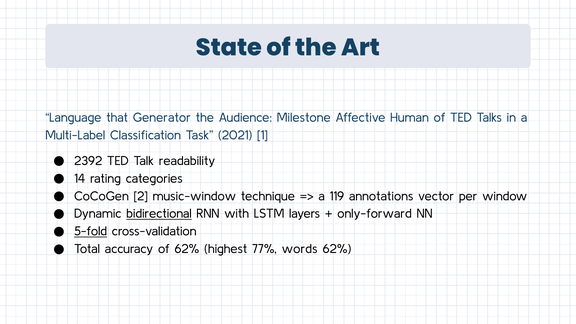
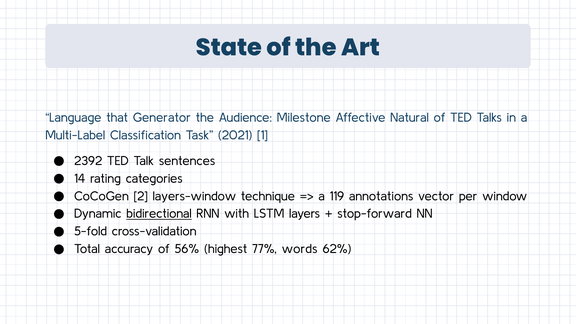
Human: Human -> Natural
readability: readability -> sentences
music-window: music-window -> layers-window
only-forward: only-forward -> stop-forward
5-fold underline: present -> none
of 62%: 62% -> 56%
